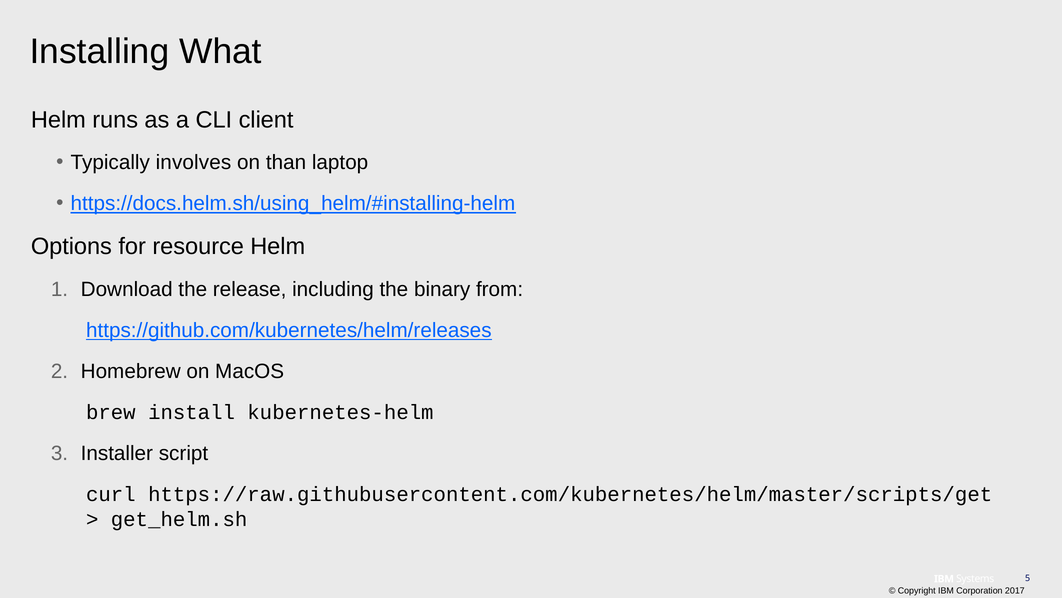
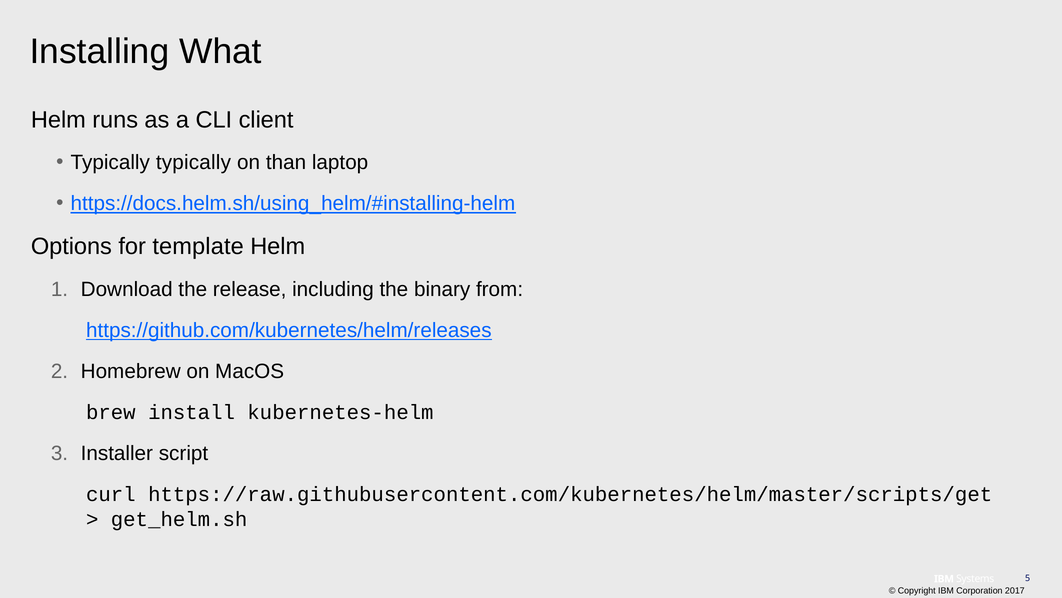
Typically involves: involves -> typically
resource: resource -> template
